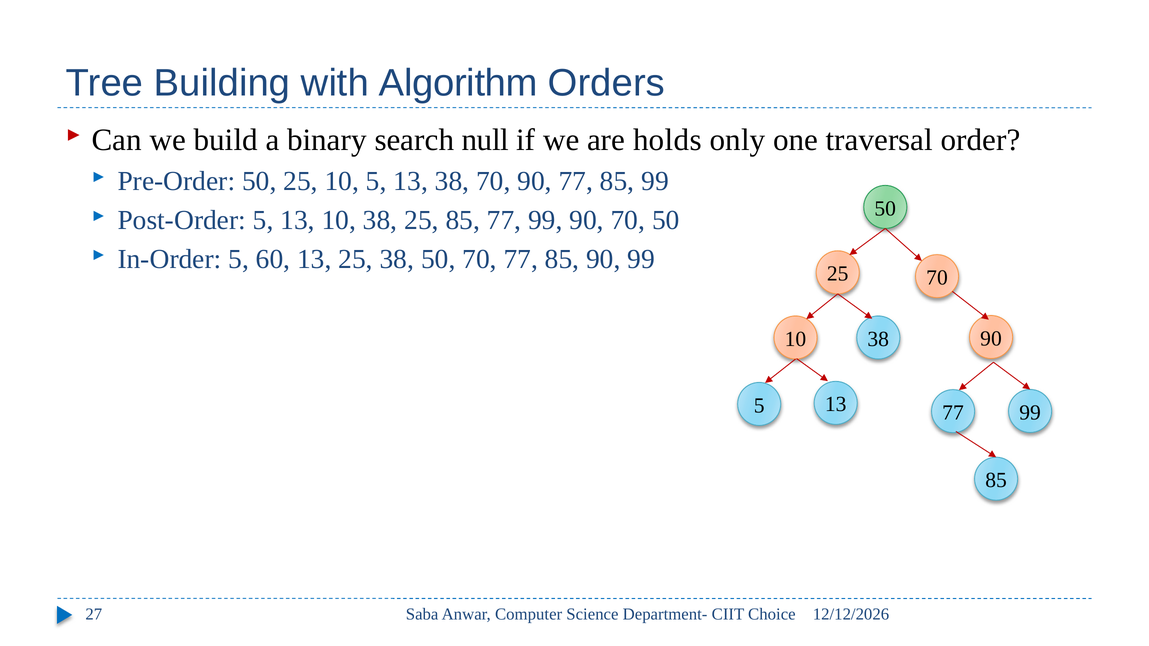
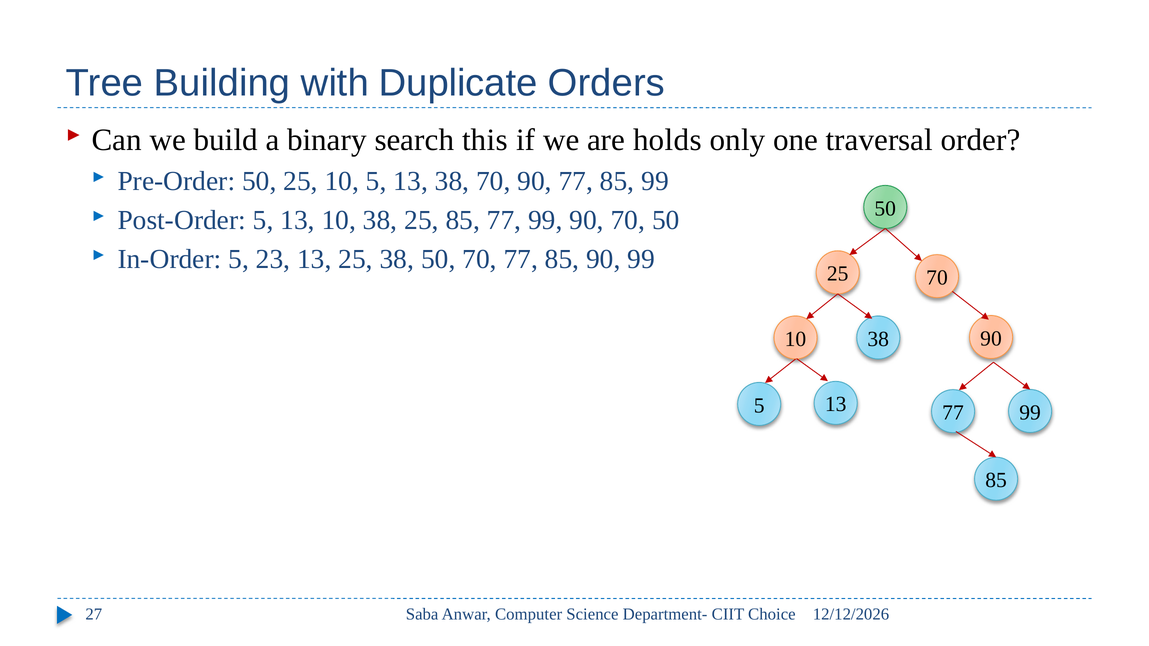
Algorithm: Algorithm -> Duplicate
null: null -> this
60: 60 -> 23
